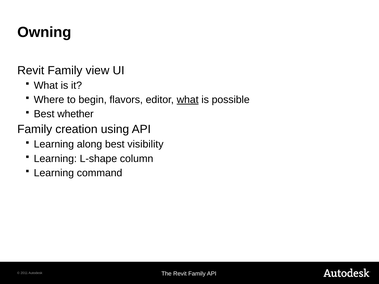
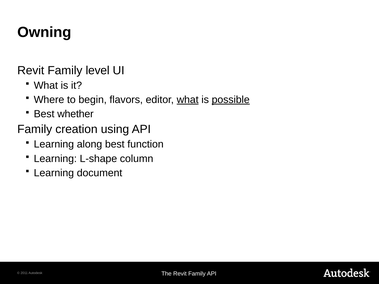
view: view -> level
possible underline: none -> present
visibility: visibility -> function
command: command -> document
